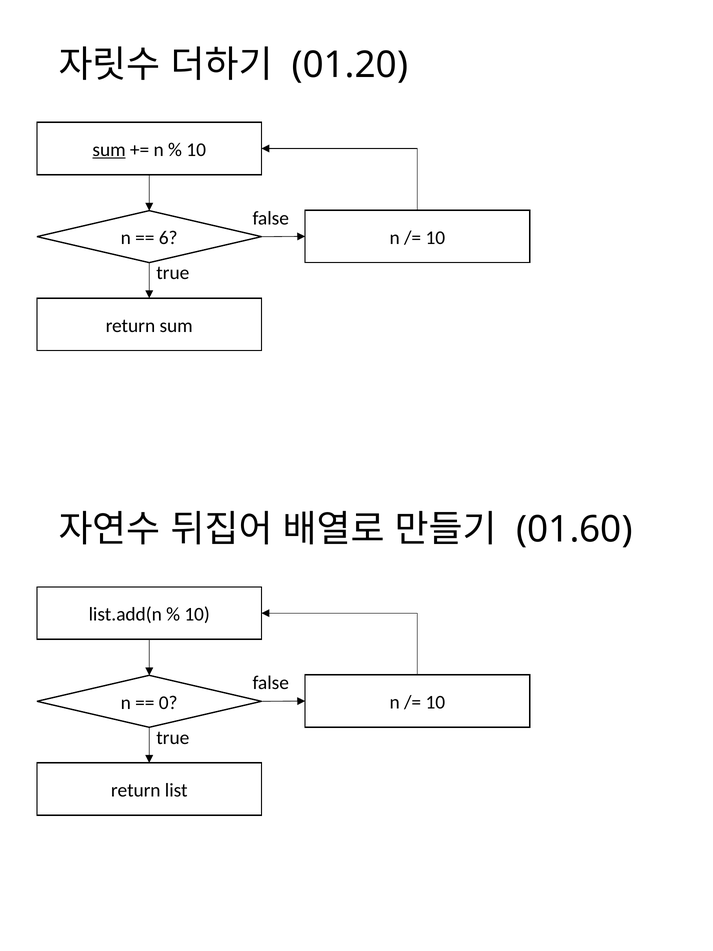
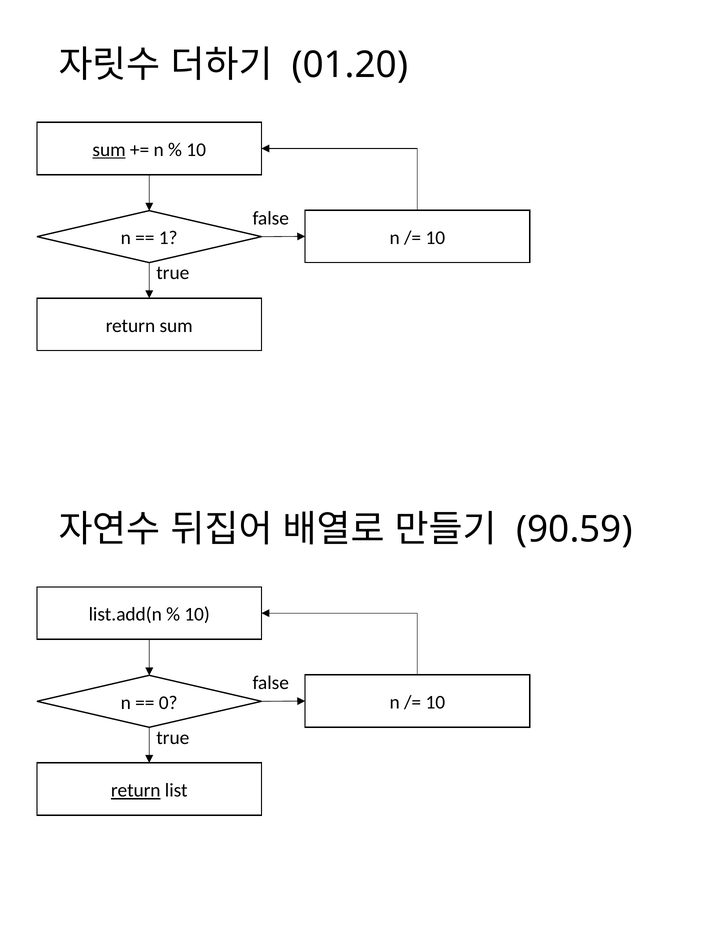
6: 6 -> 1
01.60: 01.60 -> 90.59
return at (136, 790) underline: none -> present
